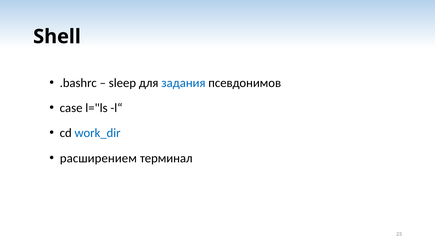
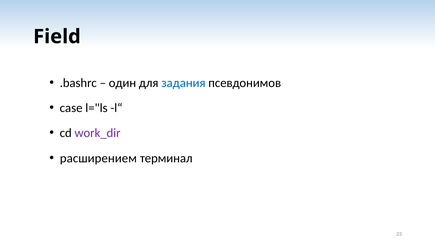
Shell: Shell -> Field
sleep: sleep -> один
work_dir colour: blue -> purple
